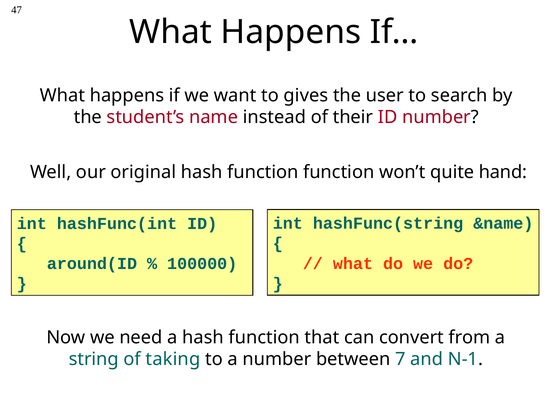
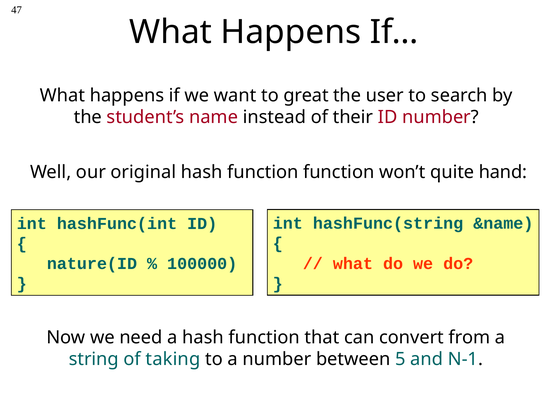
gives: gives -> great
around(ID: around(ID -> nature(ID
7: 7 -> 5
